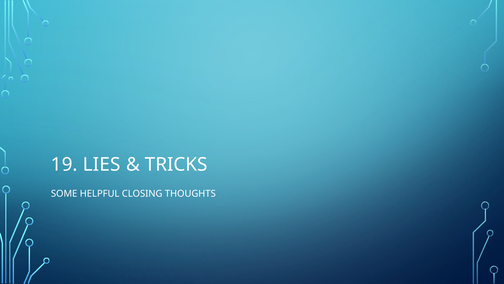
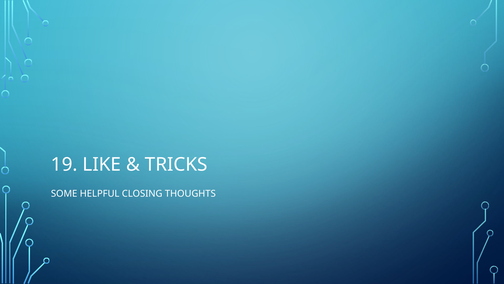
LIES: LIES -> LIKE
